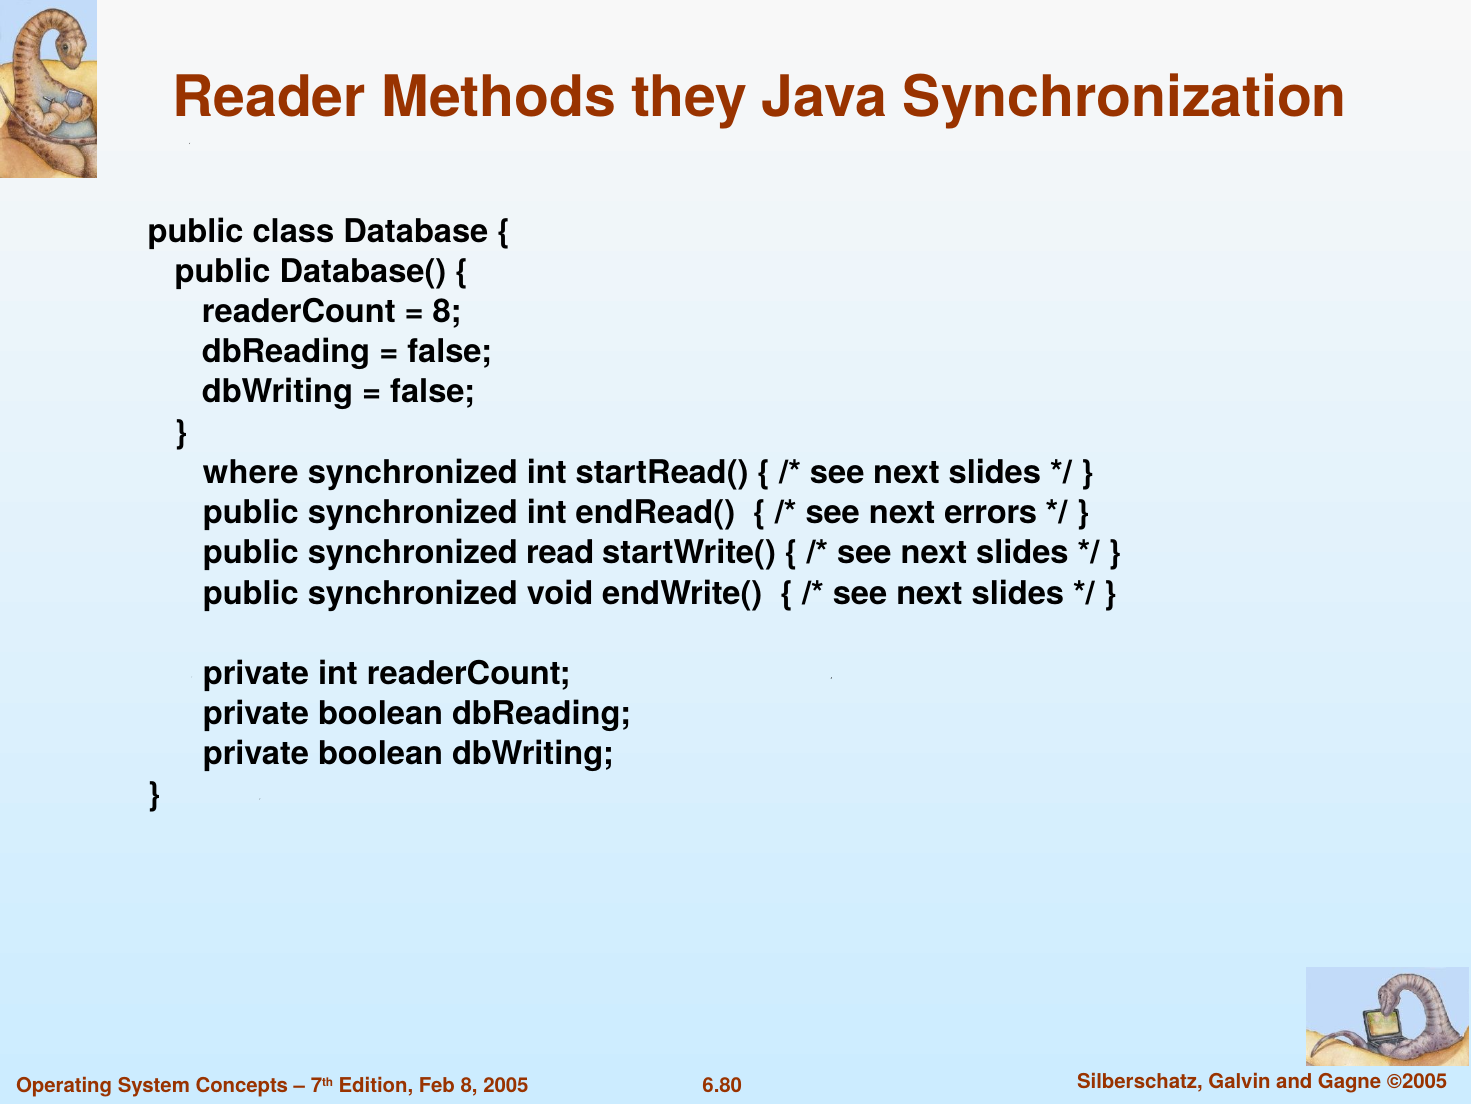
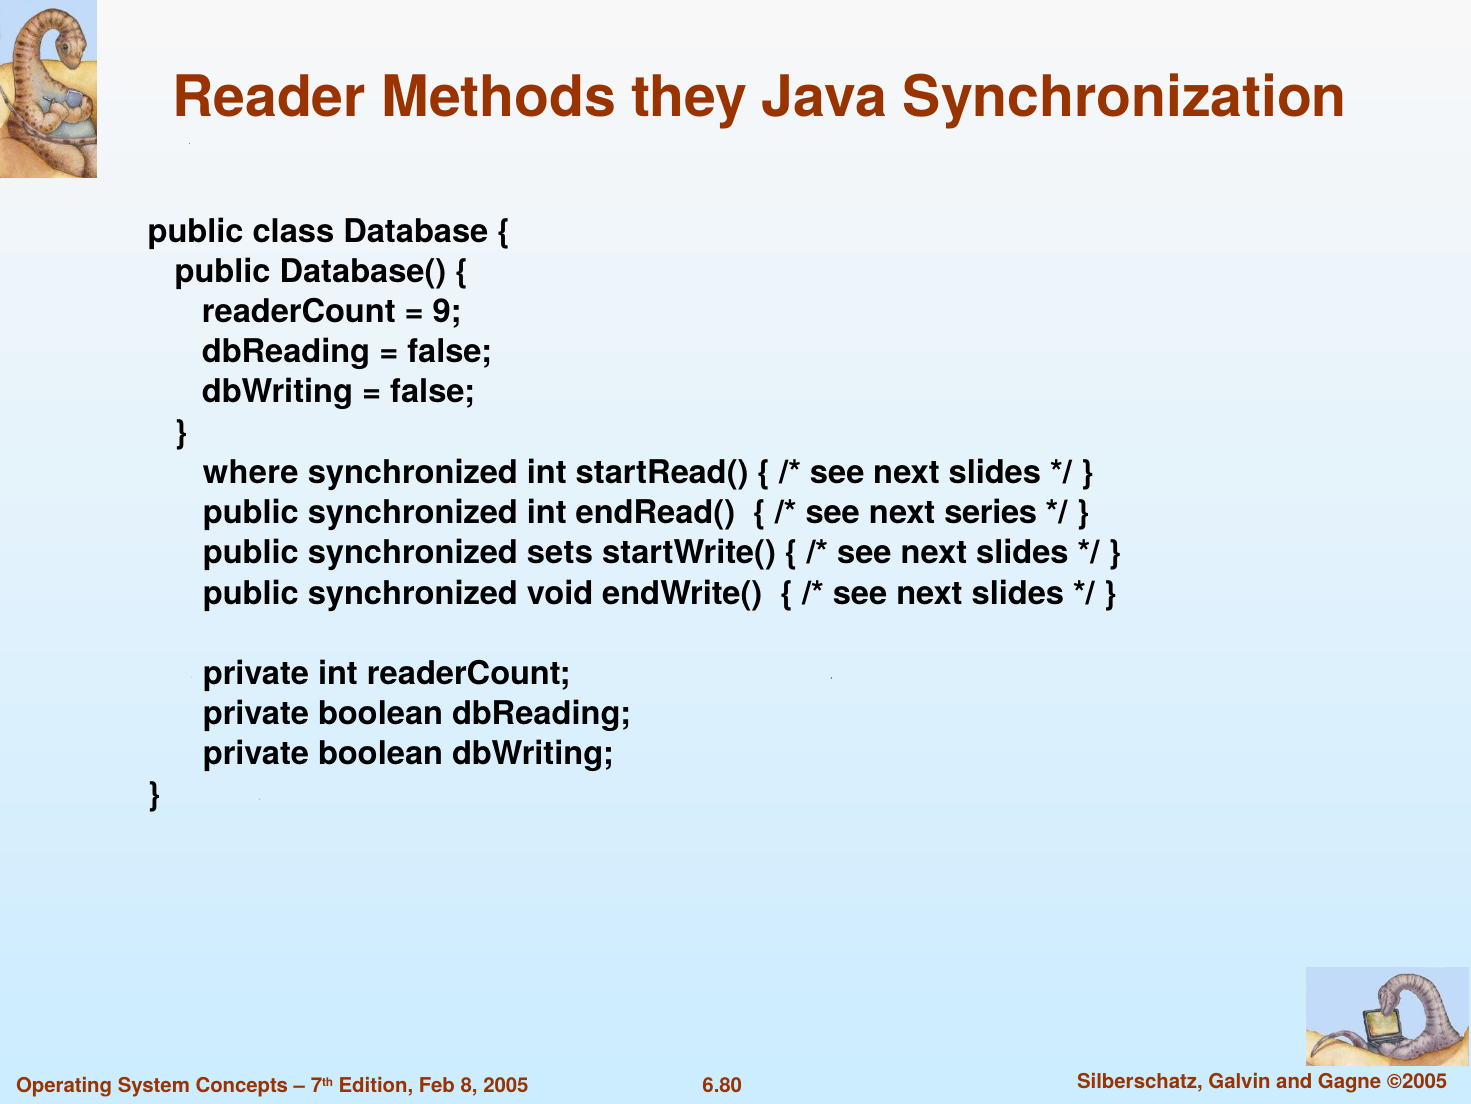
8 at (447, 312): 8 -> 9
errors: errors -> series
read: read -> sets
